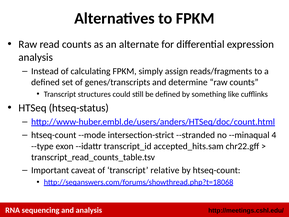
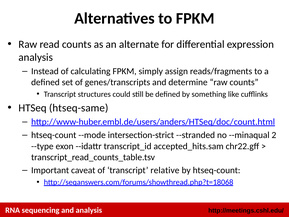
htseq-status: htseq-status -> htseq-same
4: 4 -> 2
